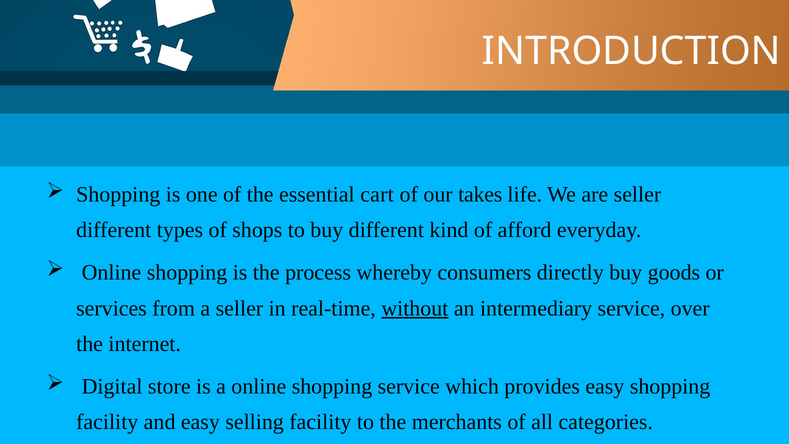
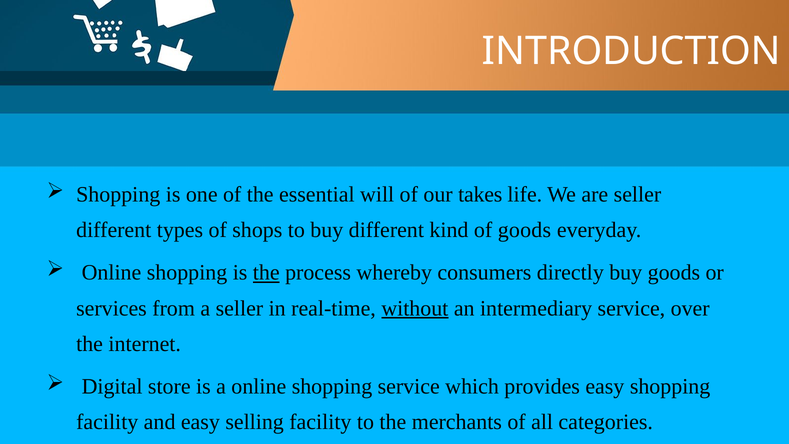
cart: cart -> will
of afford: afford -> goods
the at (266, 273) underline: none -> present
